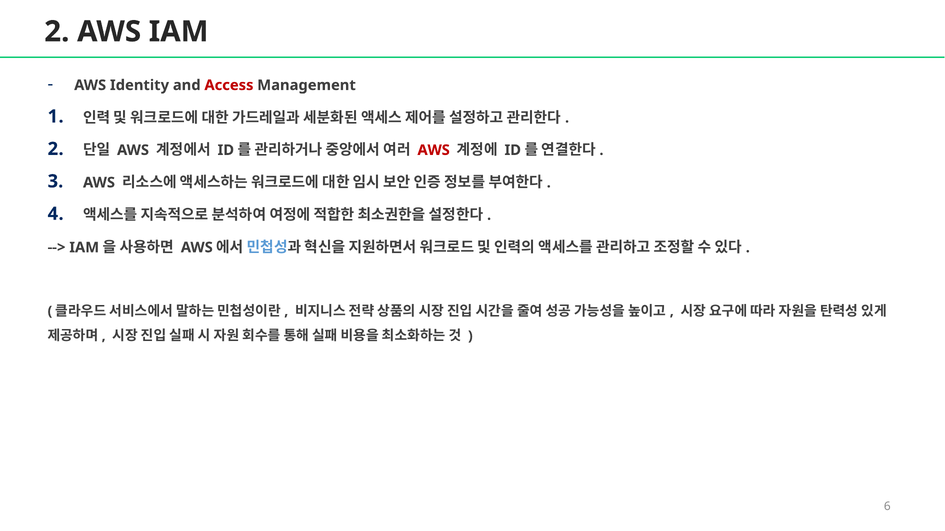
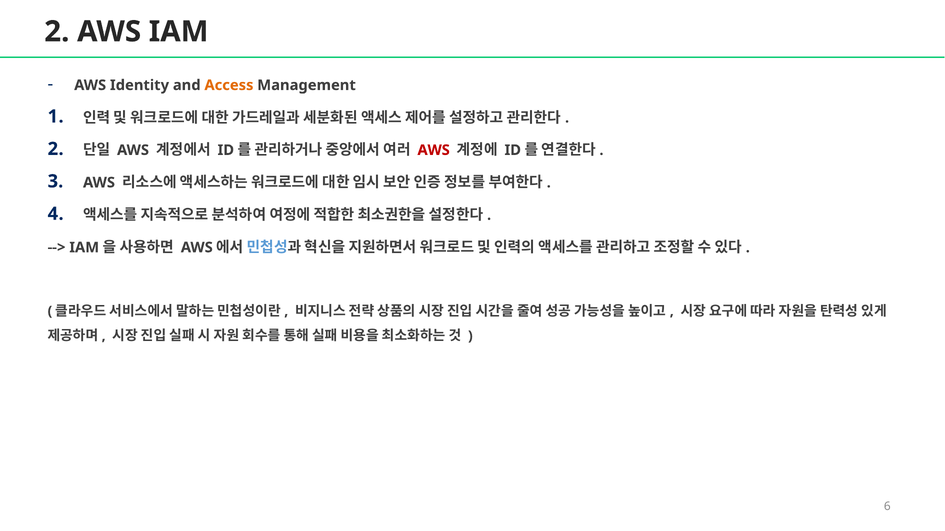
Access colour: red -> orange
